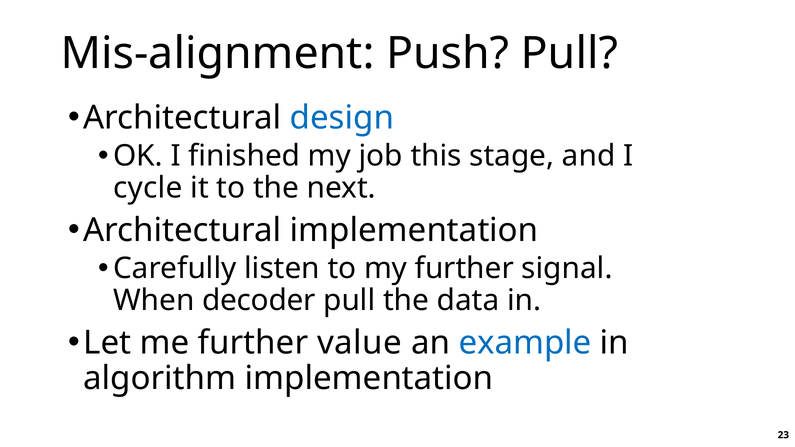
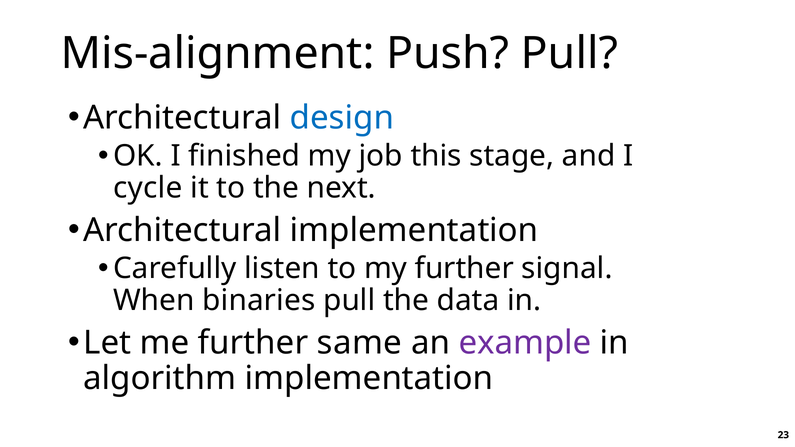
decoder: decoder -> binaries
value: value -> same
example colour: blue -> purple
